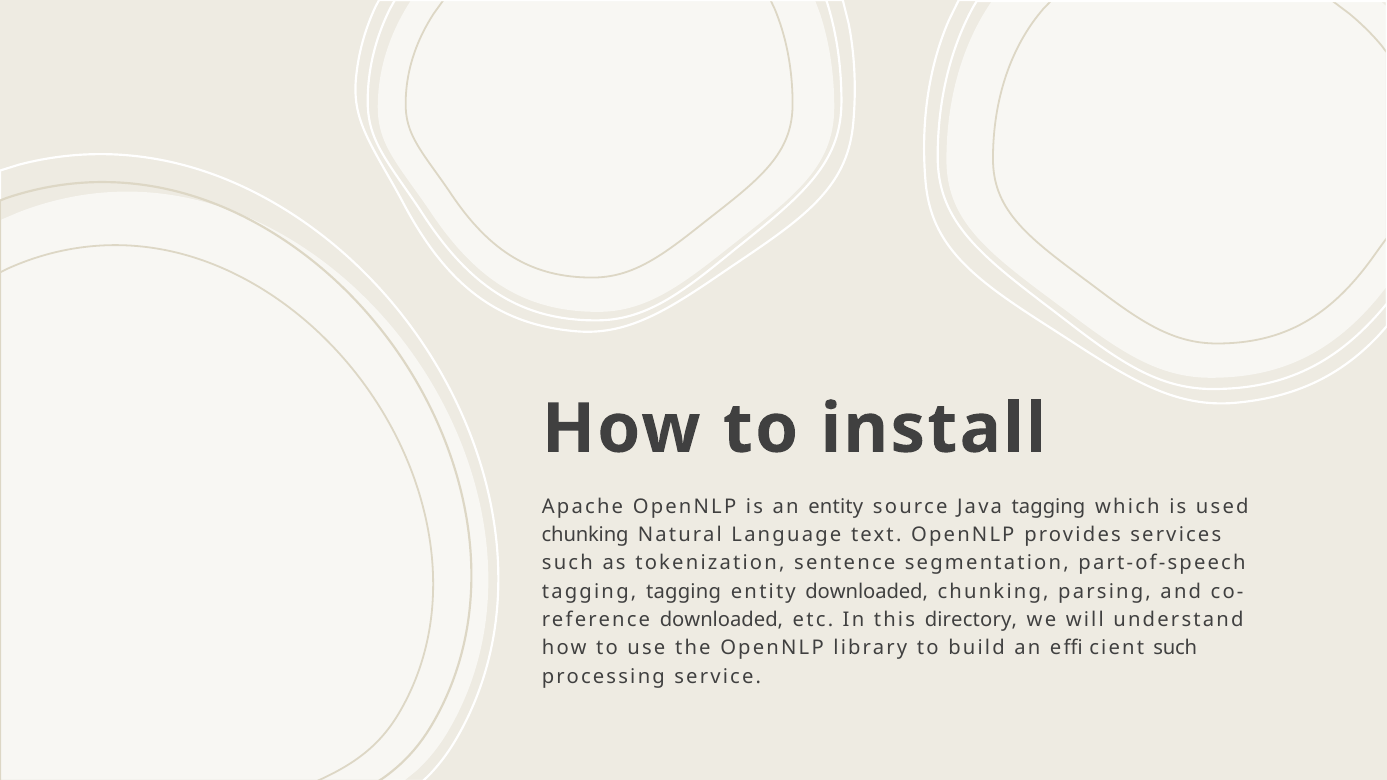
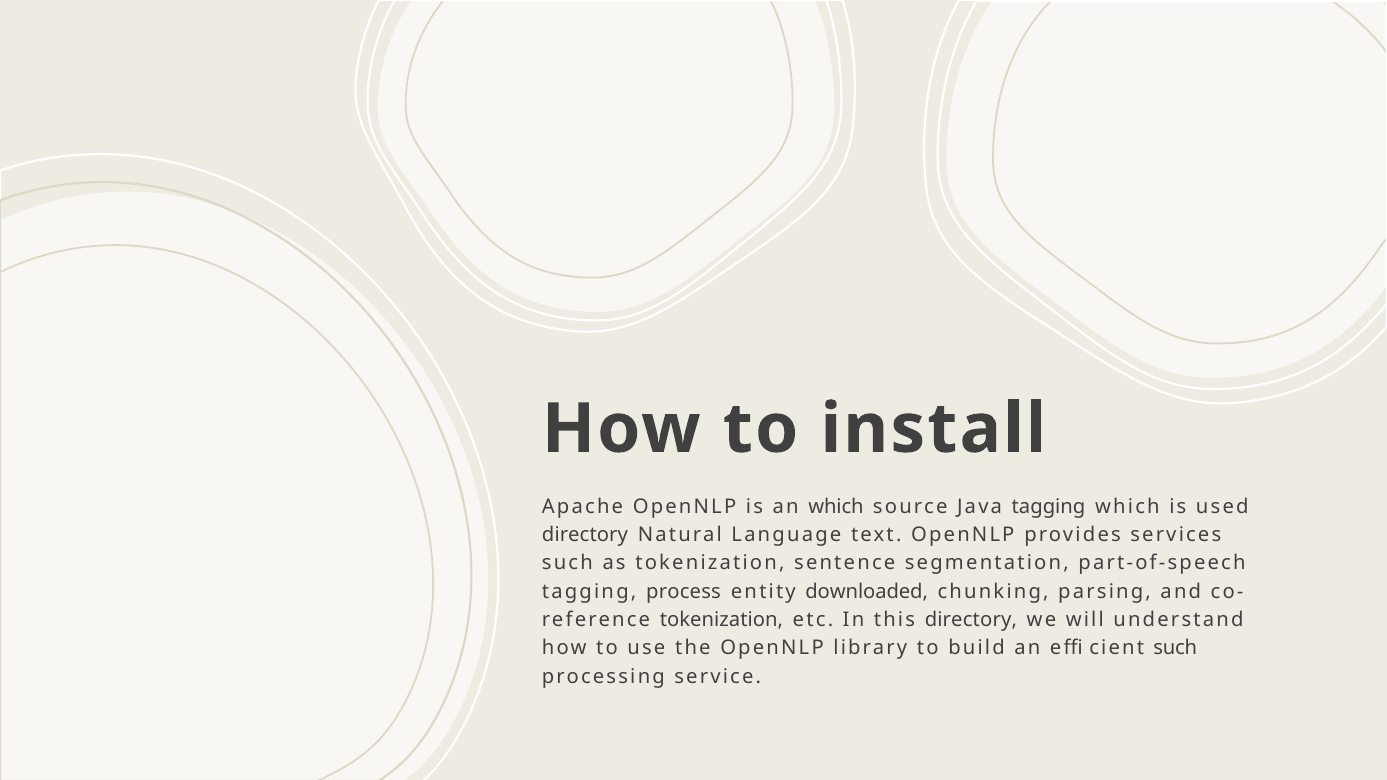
an entity: entity -> which
chunking at (585, 535): chunking -> directory
tagging tagging: tagging -> process
downloaded at (721, 620): downloaded -> tokenization
